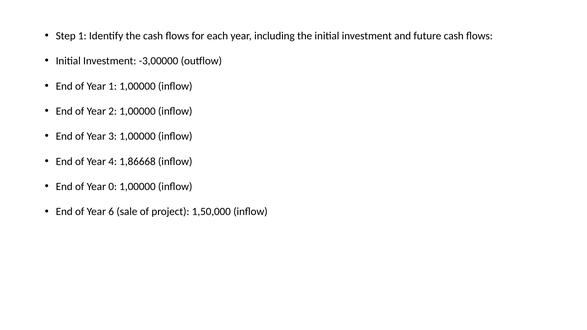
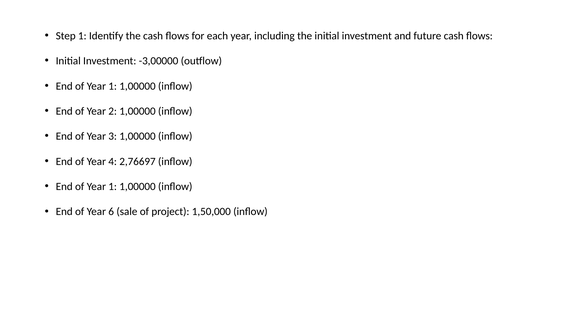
1,86668: 1,86668 -> 2,76697
0 at (113, 187): 0 -> 1
